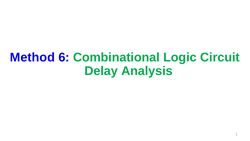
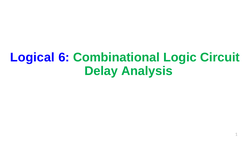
Method: Method -> Logical
